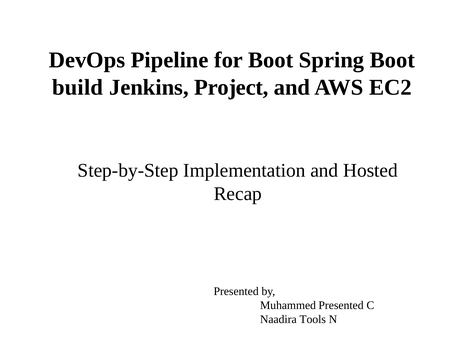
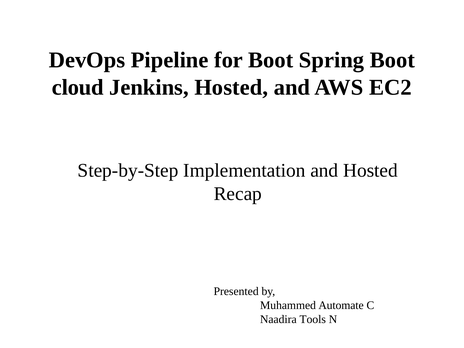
build: build -> cloud
Jenkins Project: Project -> Hosted
Muhammed Presented: Presented -> Automate
